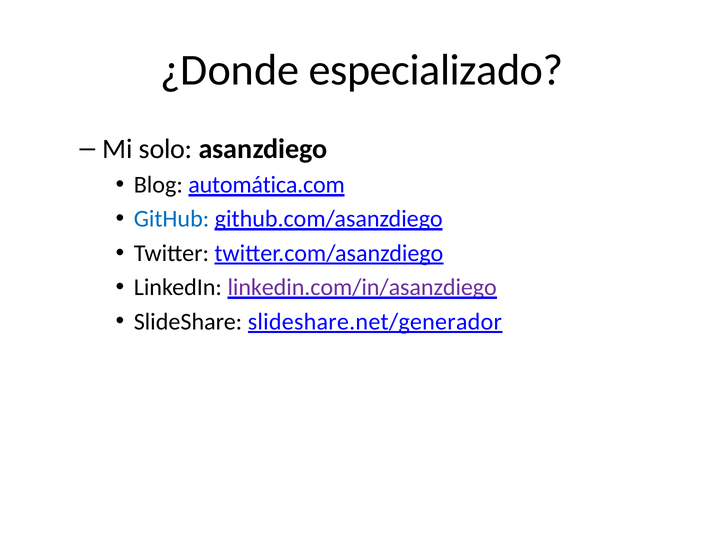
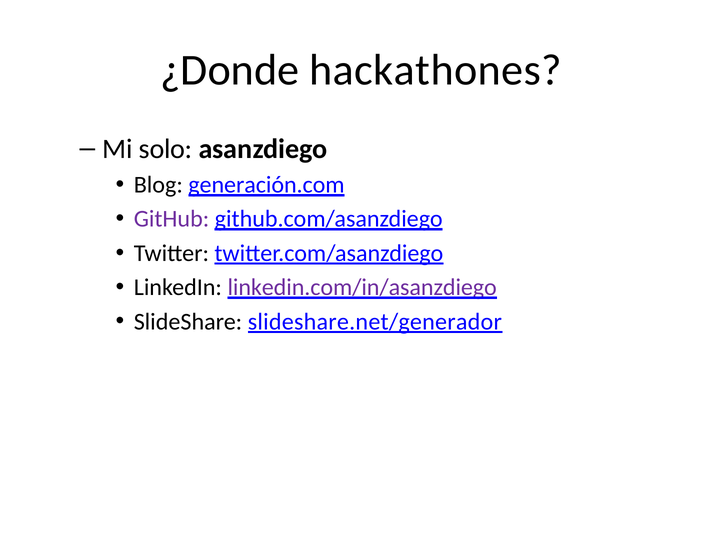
especializado: especializado -> hackathones
automática.com: automática.com -> generación.com
GitHub colour: blue -> purple
